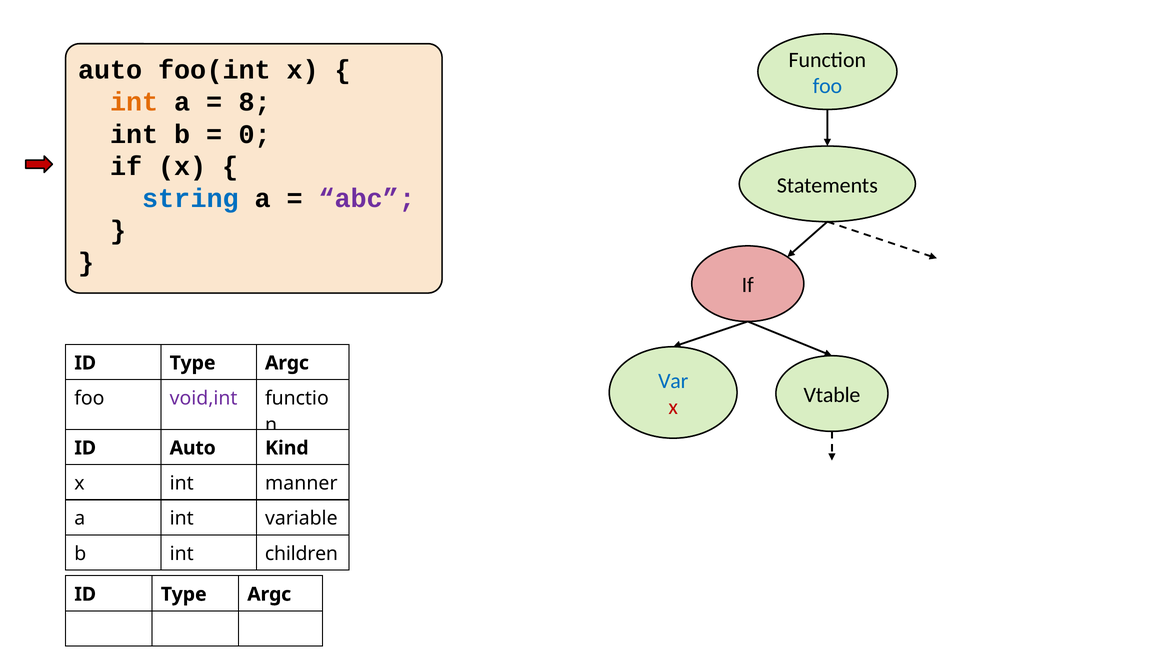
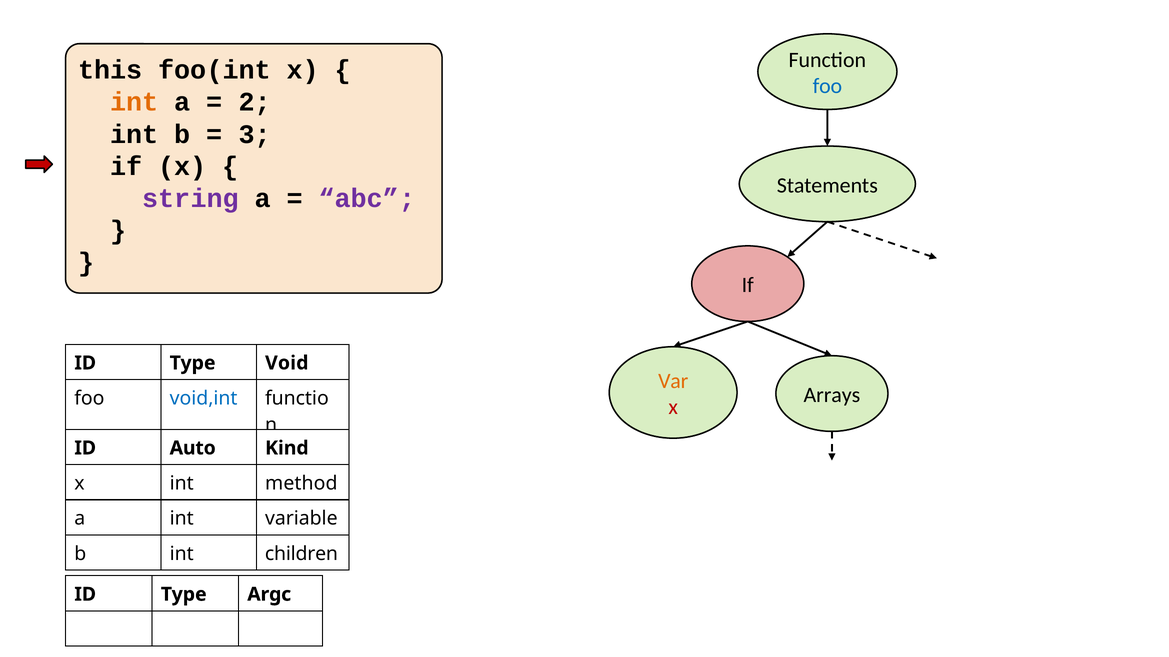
auto at (110, 70): auto -> this
8: 8 -> 2
0: 0 -> 3
string colour: blue -> purple
Argc at (287, 363): Argc -> Void
Var colour: blue -> orange
Vtable: Vtable -> Arrays
void,int colour: purple -> blue
manner: manner -> method
